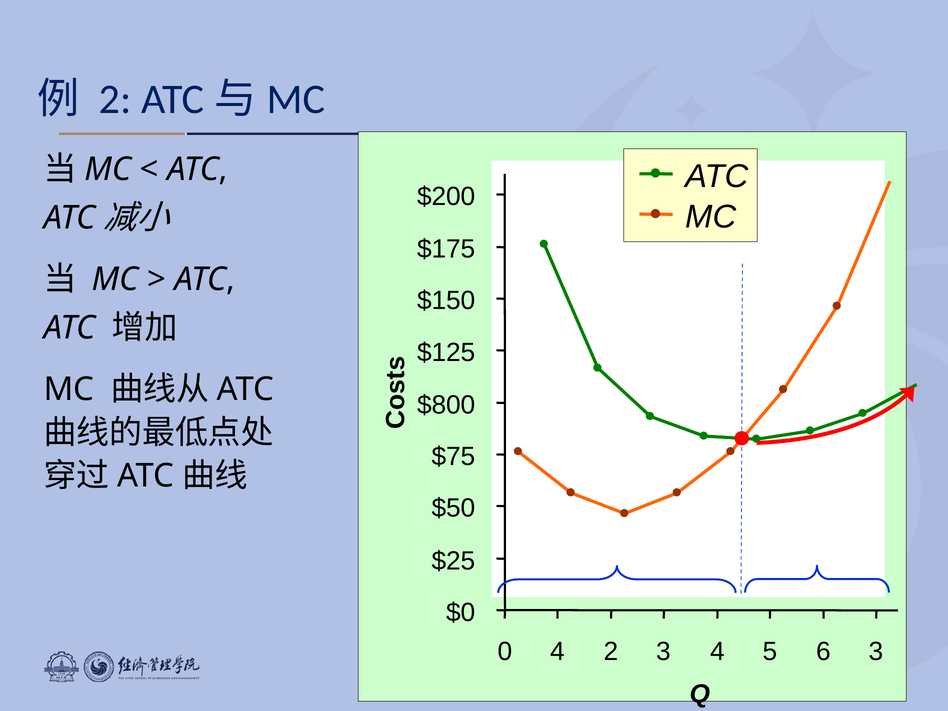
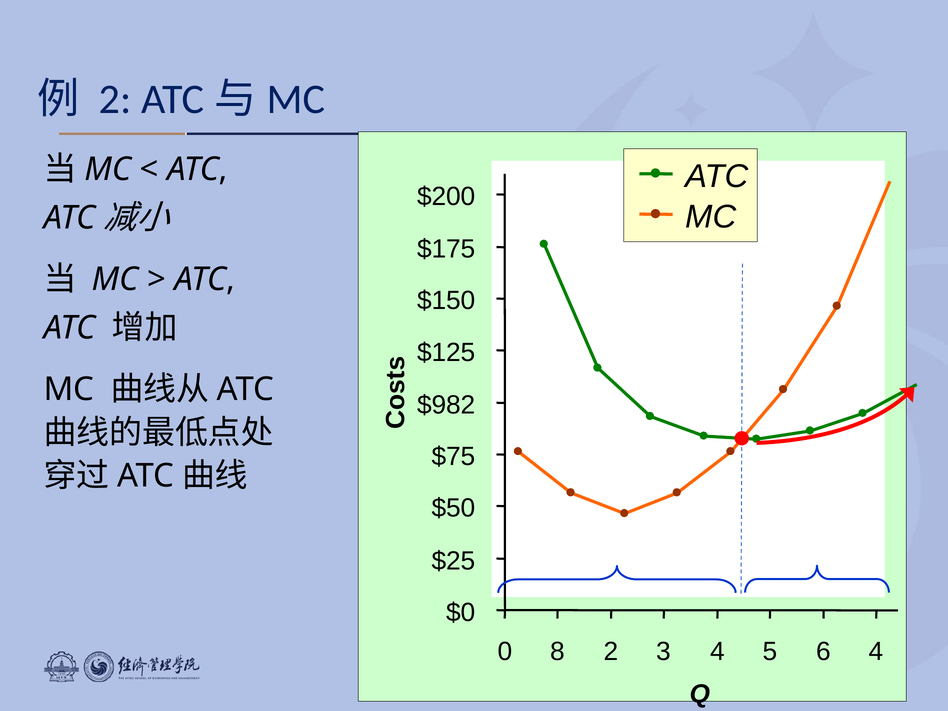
$800: $800 -> $982
0 4: 4 -> 8
6 3: 3 -> 4
